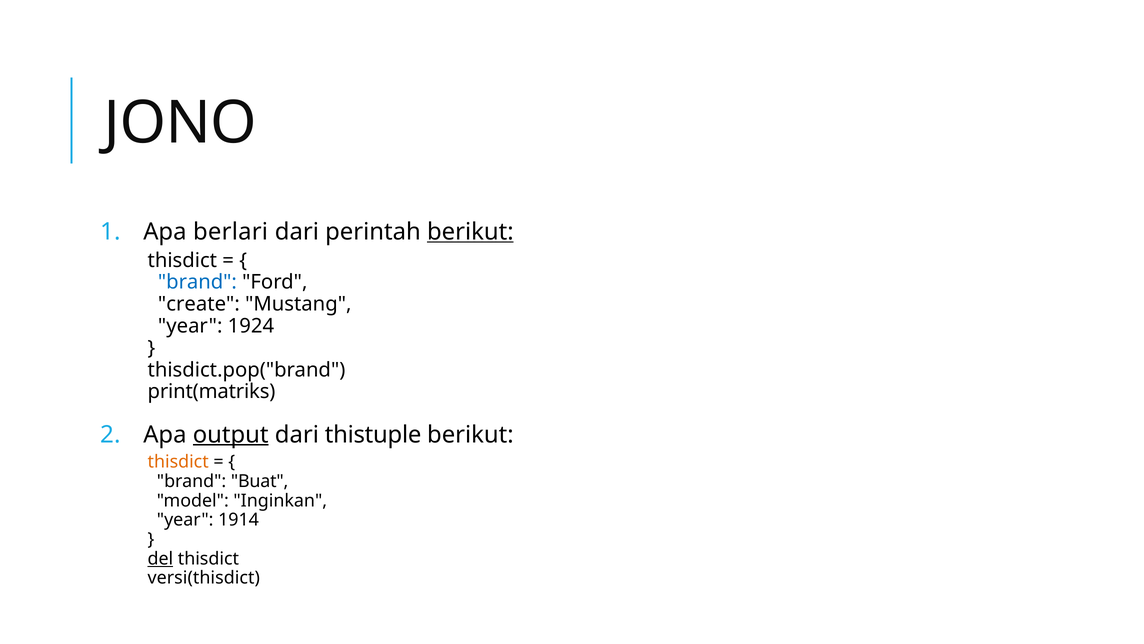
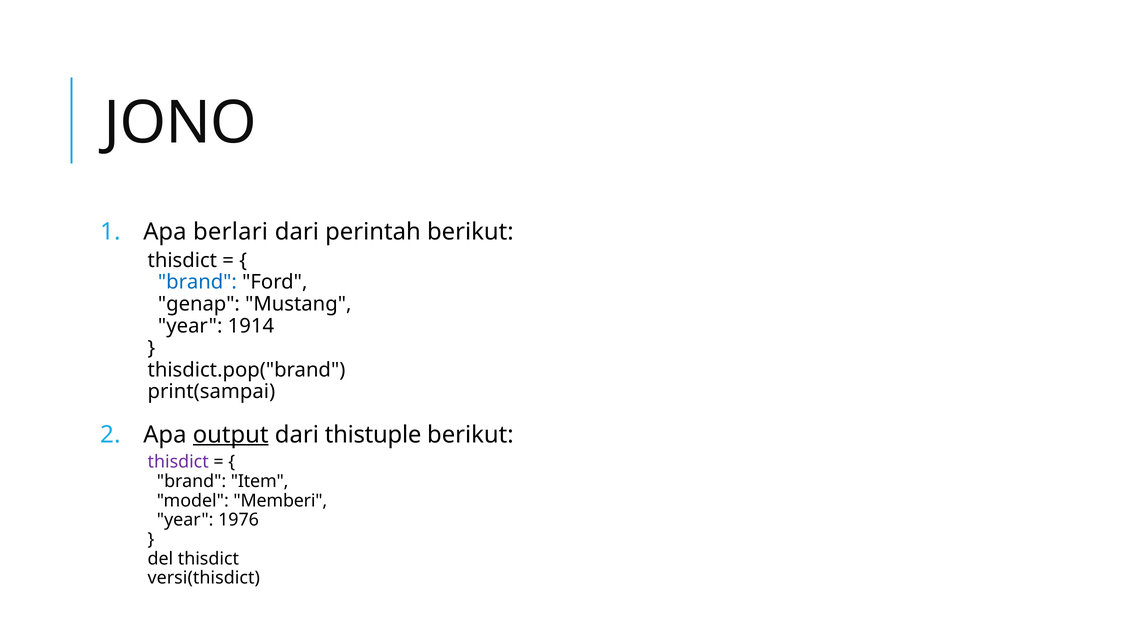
berikut at (470, 232) underline: present -> none
create: create -> genap
1924: 1924 -> 1914
print(matriks: print(matriks -> print(sampai
thisdict at (178, 462) colour: orange -> purple
Buat: Buat -> Item
Inginkan: Inginkan -> Memberi
1914: 1914 -> 1976
del underline: present -> none
